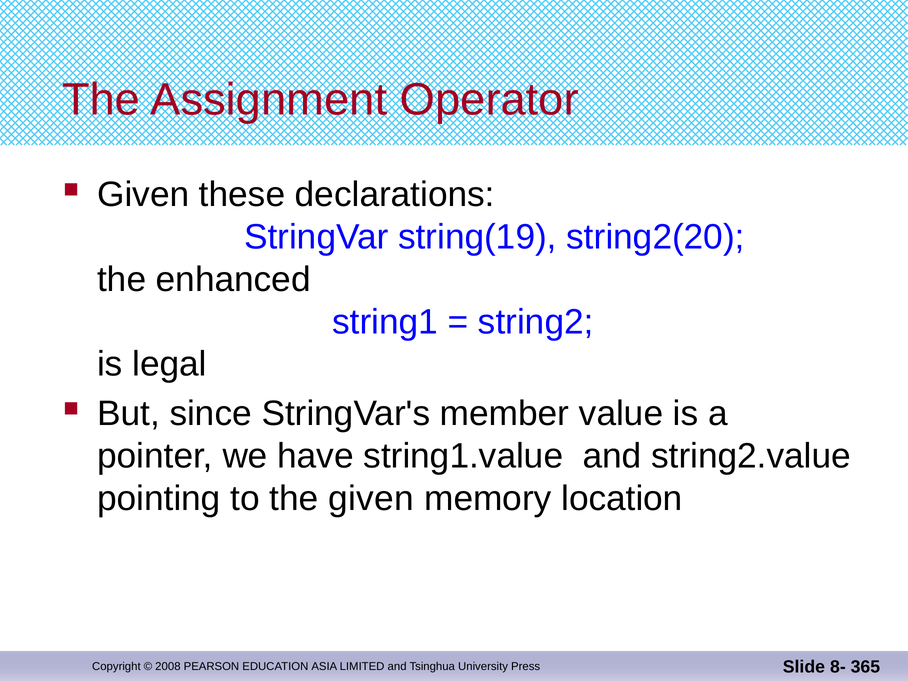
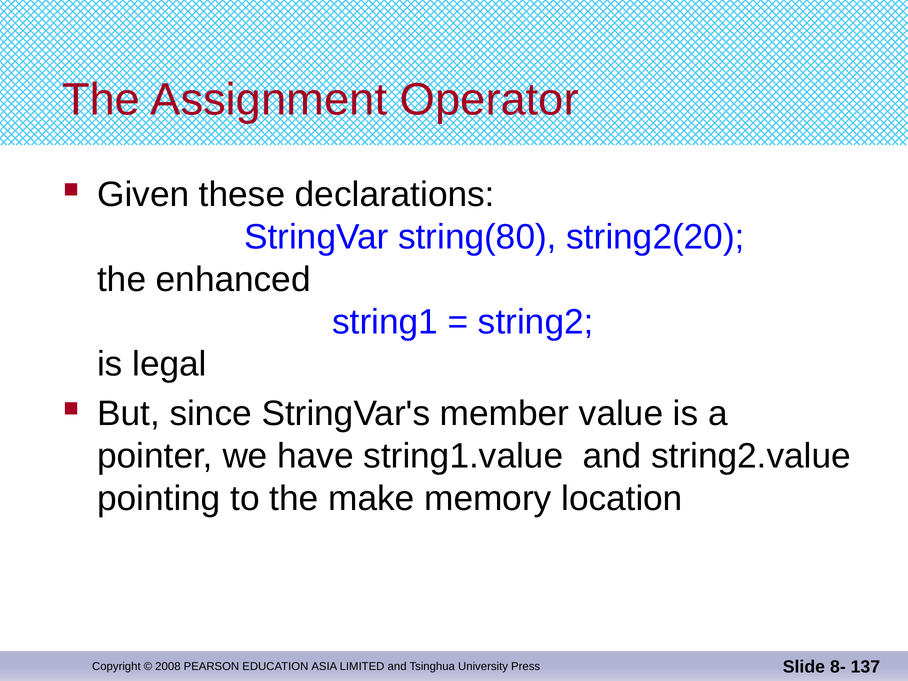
string(19: string(19 -> string(80
the given: given -> make
365: 365 -> 137
